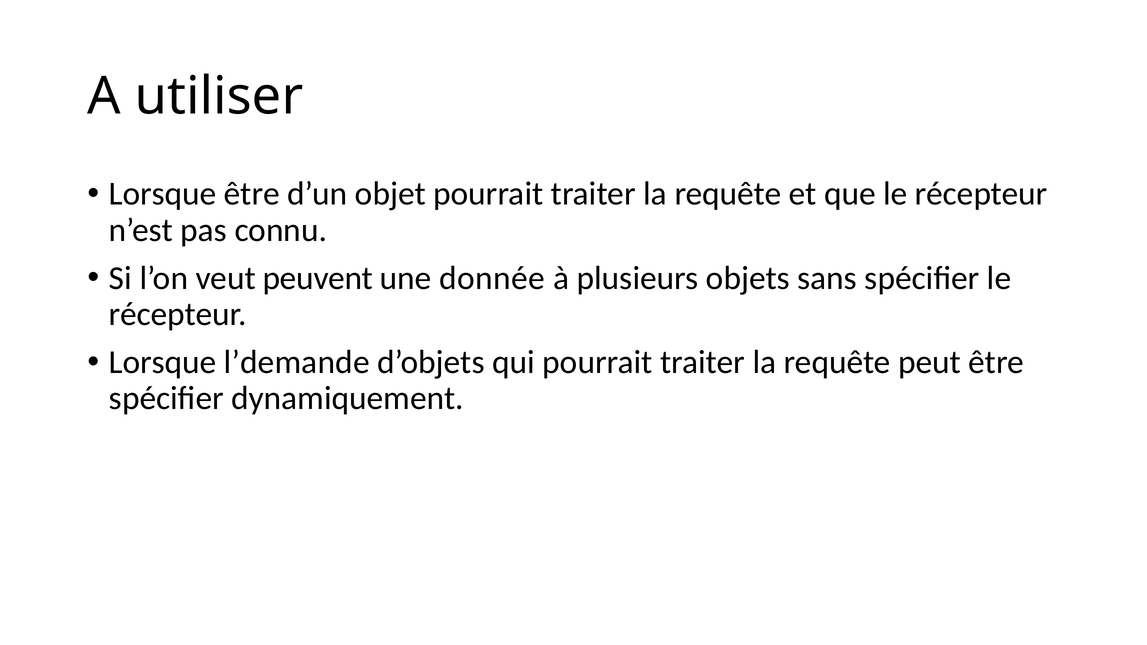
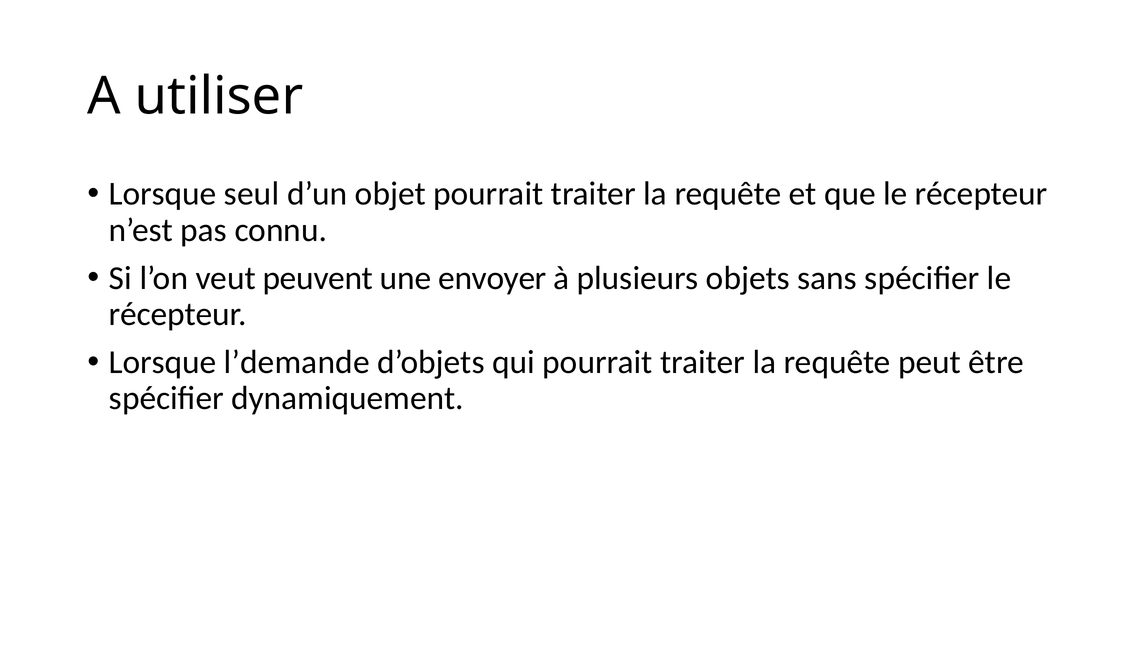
Lorsque être: être -> seul
donnée: donnée -> envoyer
